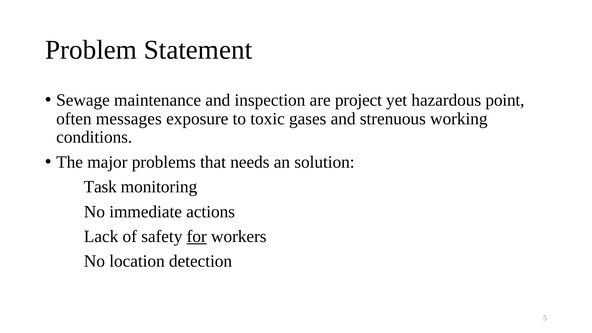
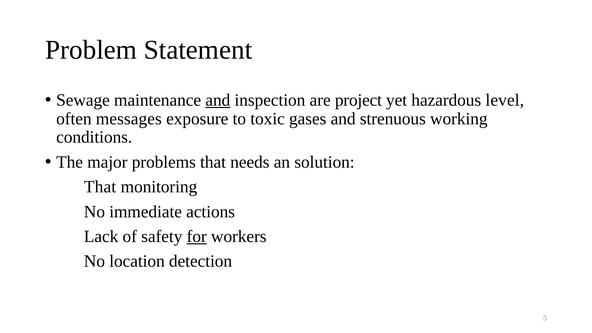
and at (218, 100) underline: none -> present
point: point -> level
Task at (100, 187): Task -> That
